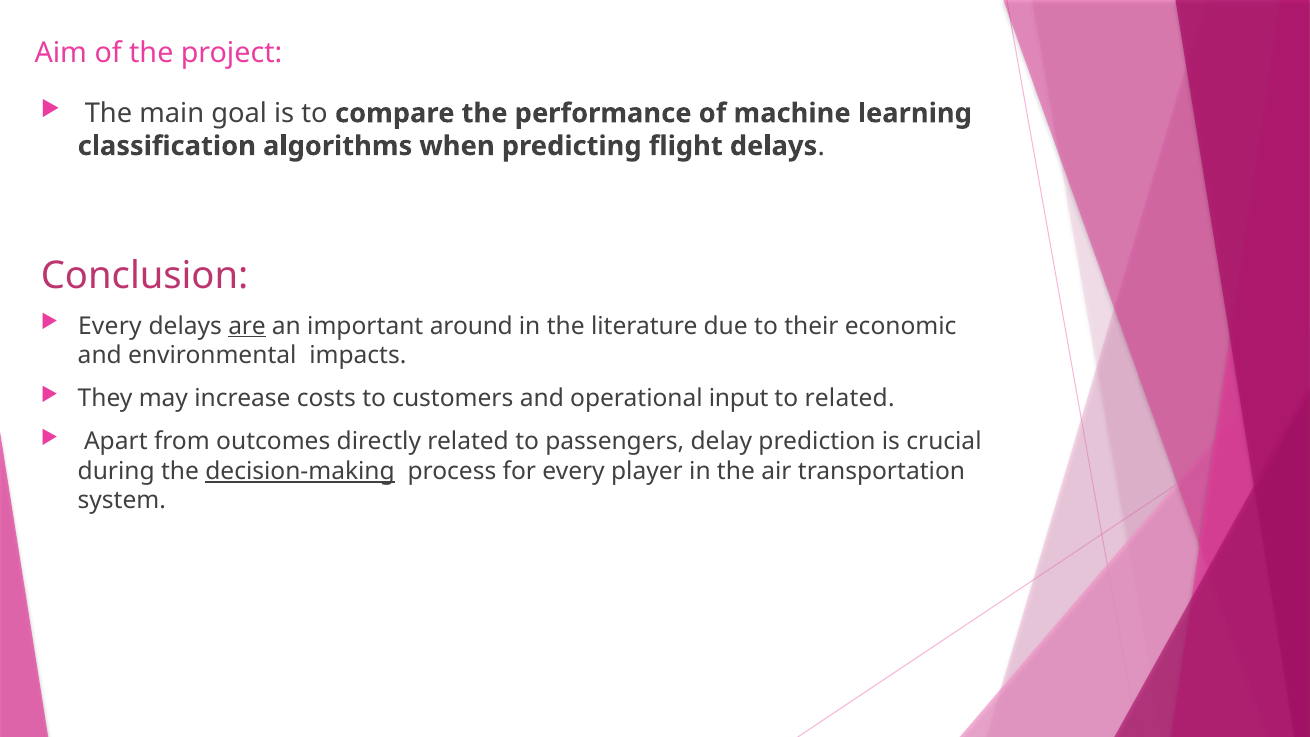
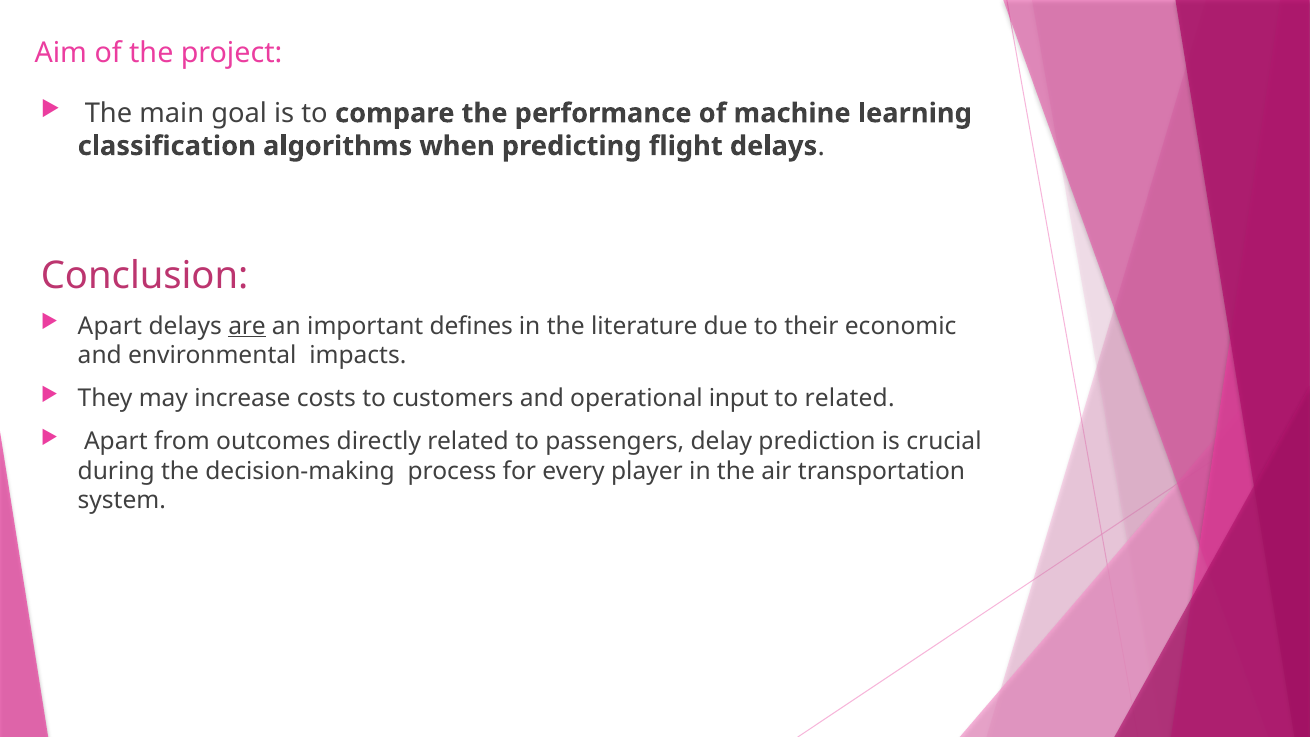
Every at (110, 326): Every -> Apart
around: around -> defines
decision-making underline: present -> none
